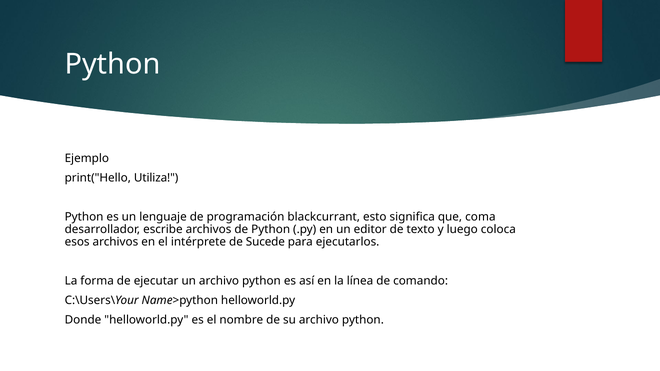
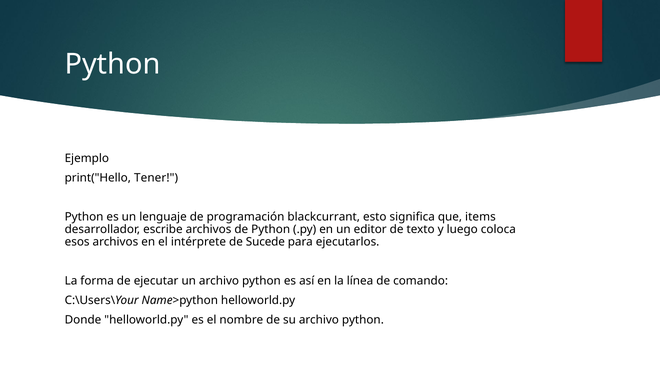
Utiliza: Utiliza -> Tener
coma: coma -> items
